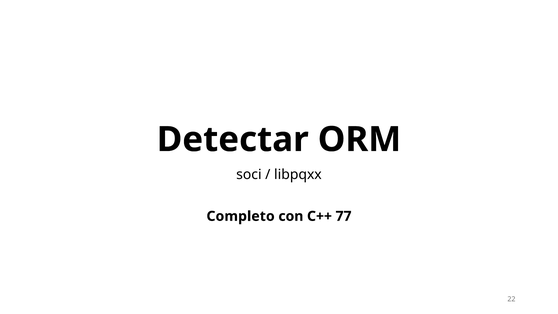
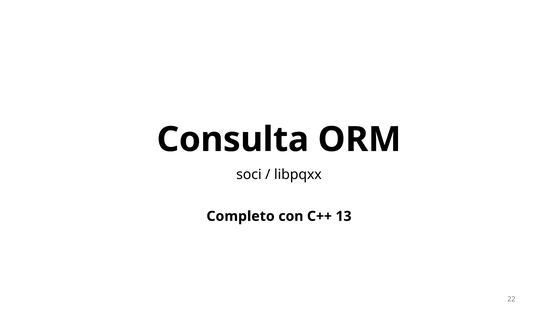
Detectar: Detectar -> Consulta
77: 77 -> 13
